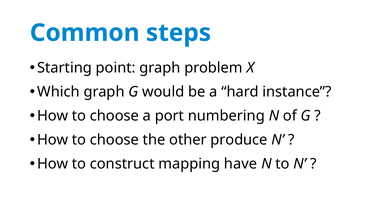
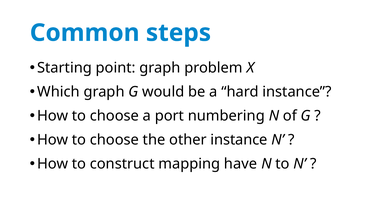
other produce: produce -> instance
